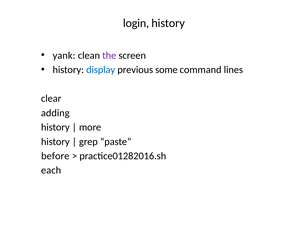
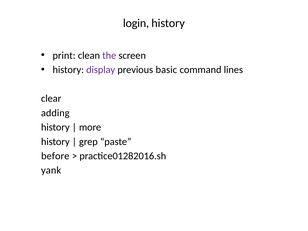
yank: yank -> print
display colour: blue -> purple
some: some -> basic
each: each -> yank
